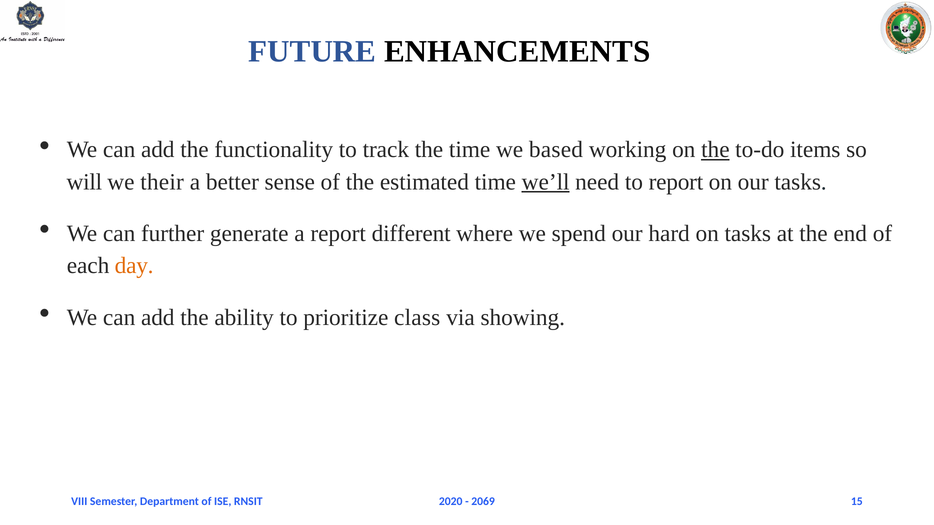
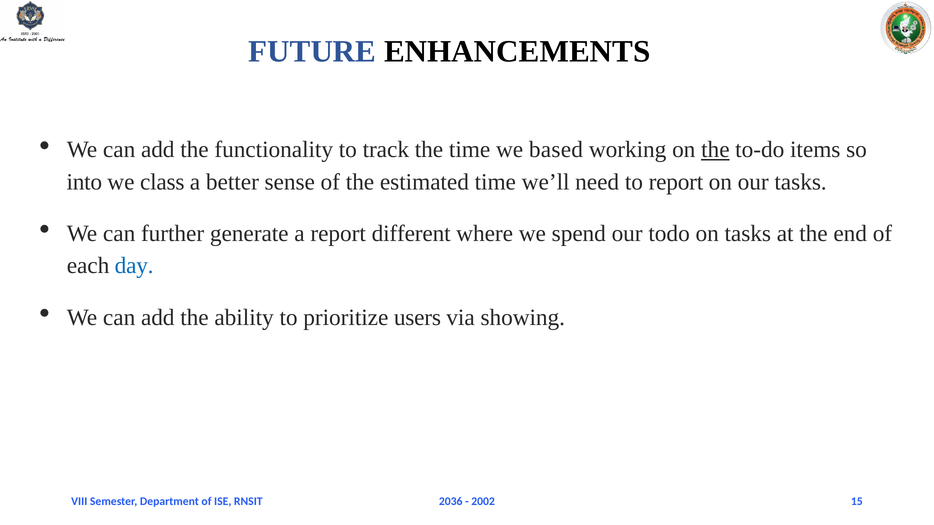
will: will -> into
their: their -> class
we’ll underline: present -> none
hard: hard -> todo
day colour: orange -> blue
class: class -> users
2020: 2020 -> 2036
2069: 2069 -> 2002
